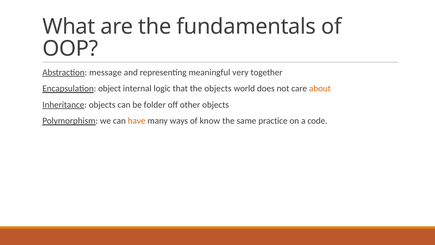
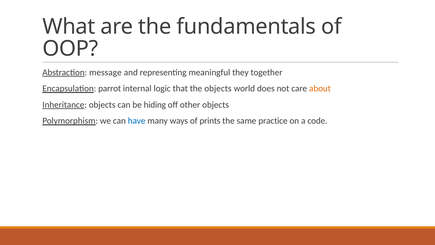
very: very -> they
object: object -> parrot
folder: folder -> hiding
have colour: orange -> blue
know: know -> prints
